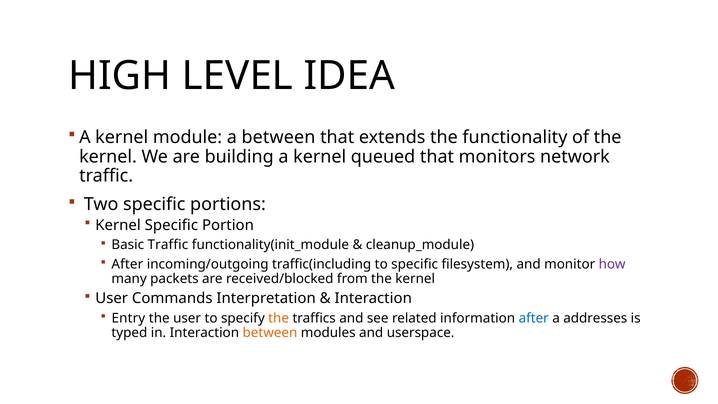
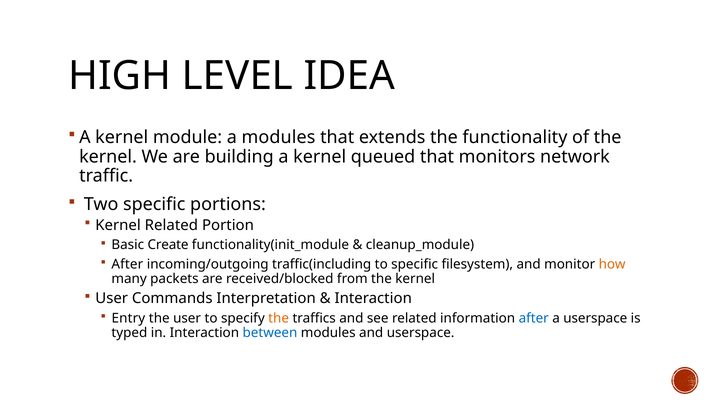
a between: between -> modules
Kernel Specific: Specific -> Related
Basic Traffic: Traffic -> Create
how colour: purple -> orange
a addresses: addresses -> userspace
between at (270, 333) colour: orange -> blue
